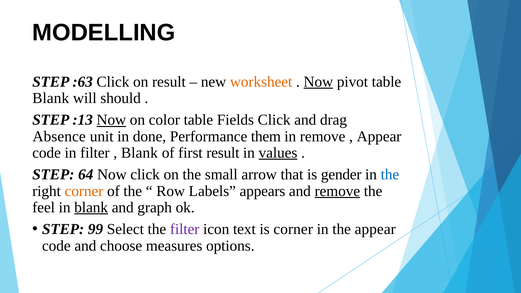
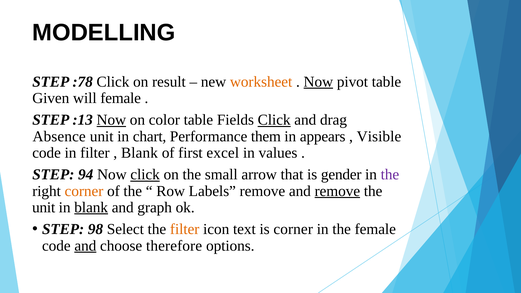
:63: :63 -> :78
Blank at (51, 98): Blank -> Given
will should: should -> female
Click at (274, 120) underline: none -> present
done: done -> chart
in remove: remove -> appears
Appear at (379, 136): Appear -> Visible
first result: result -> excel
values underline: present -> none
64: 64 -> 94
click at (145, 175) underline: none -> present
the at (390, 175) colour: blue -> purple
Labels appears: appears -> remove
feel at (44, 207): feel -> unit
99: 99 -> 98
filter at (185, 229) colour: purple -> orange
the appear: appear -> female
and at (85, 246) underline: none -> present
measures: measures -> therefore
